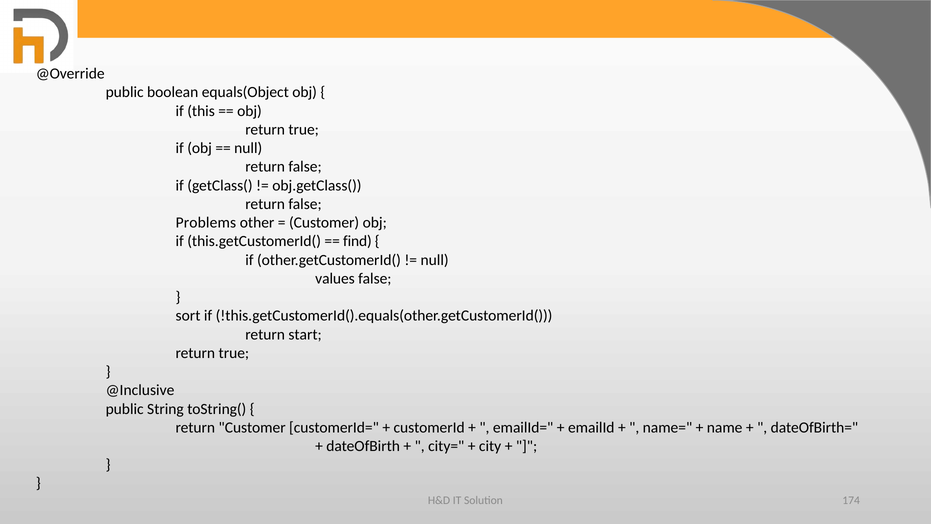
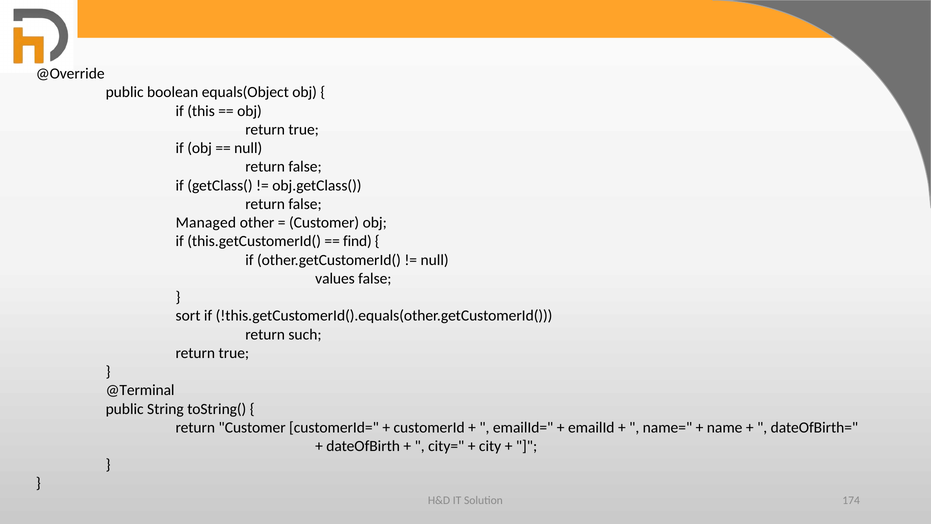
Problems: Problems -> Managed
start: start -> such
@Inclusive: @Inclusive -> @Terminal
